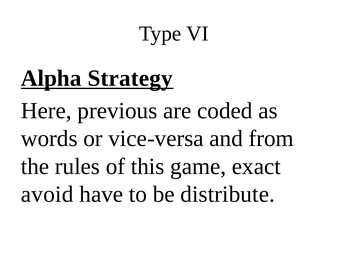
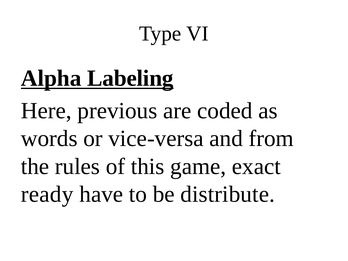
Strategy: Strategy -> Labeling
avoid: avoid -> ready
